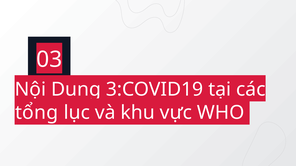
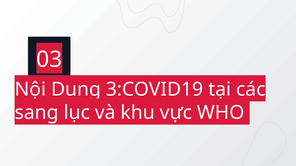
tổng: tổng -> sang
